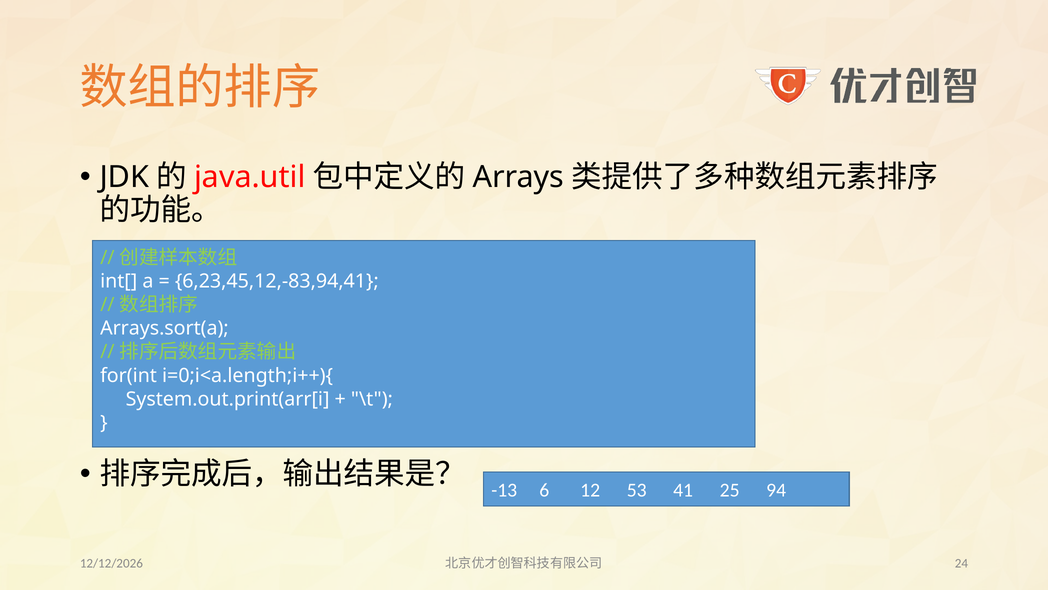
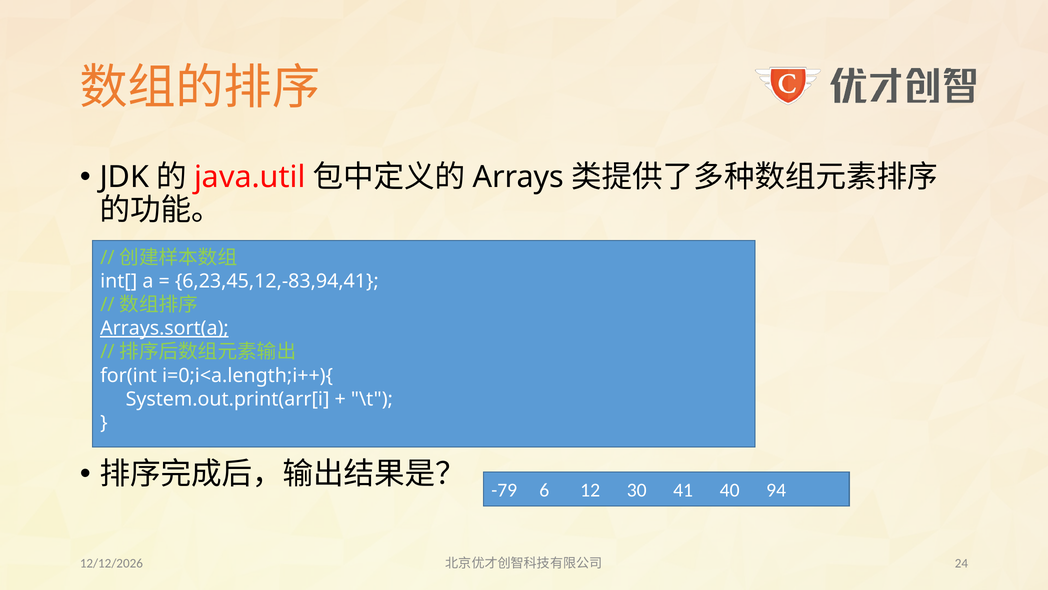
Arrays.sort(a underline: none -> present
-13: -13 -> -79
53: 53 -> 30
25: 25 -> 40
